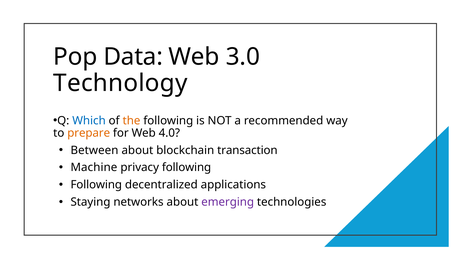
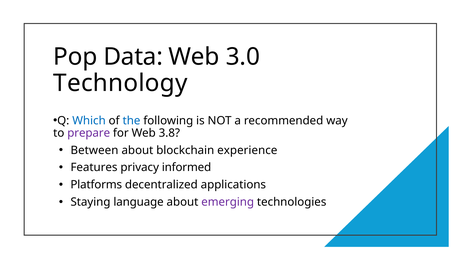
the colour: orange -> blue
prepare colour: orange -> purple
4.0: 4.0 -> 3.8
transaction: transaction -> experience
Machine: Machine -> Features
privacy following: following -> informed
Following at (96, 185): Following -> Platforms
networks: networks -> language
